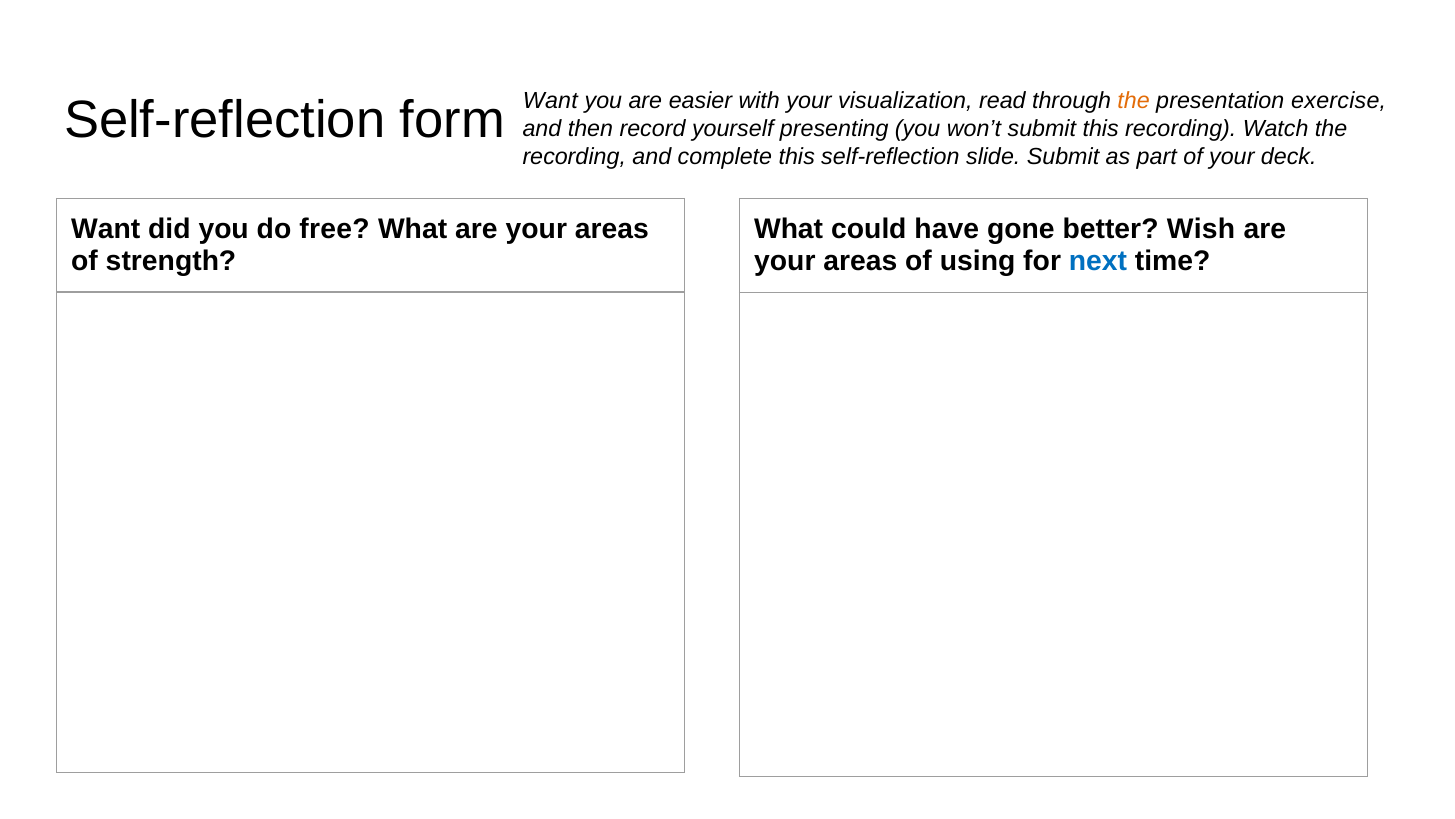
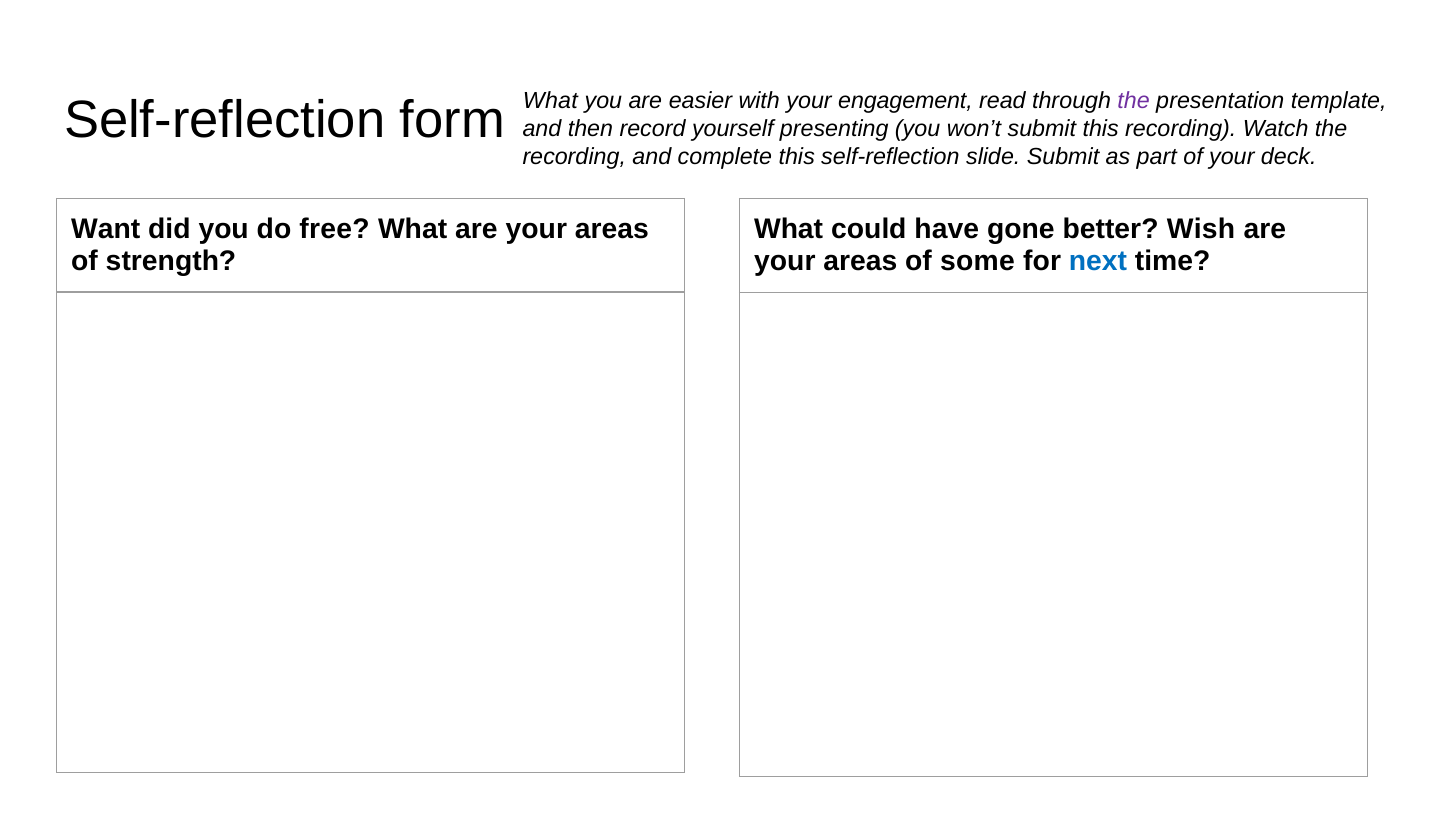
form Want: Want -> What
visualization: visualization -> engagement
the at (1134, 101) colour: orange -> purple
exercise: exercise -> template
using: using -> some
